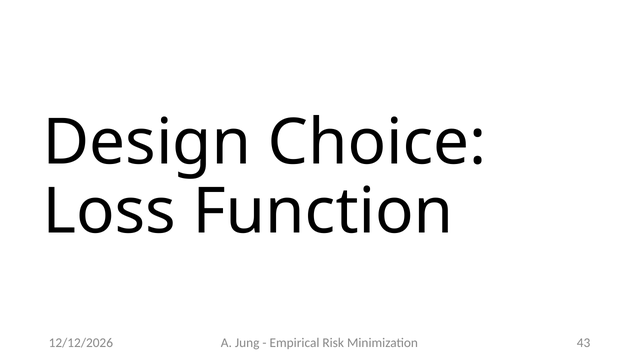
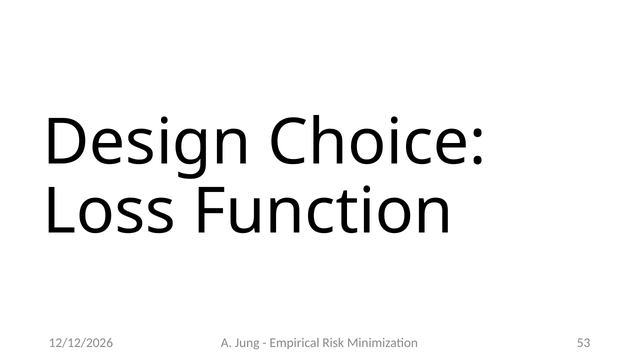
43: 43 -> 53
